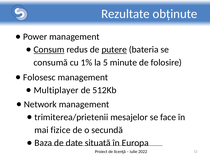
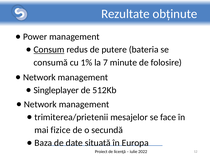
putere underline: present -> none
5: 5 -> 7
Folosesc at (39, 78): Folosesc -> Network
Multiplayer: Multiplayer -> Singleplayer
